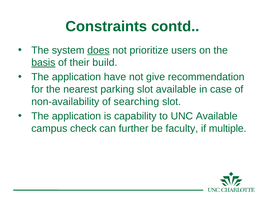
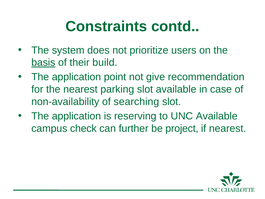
does underline: present -> none
have: have -> point
capability: capability -> reserving
faculty: faculty -> project
if multiple: multiple -> nearest
